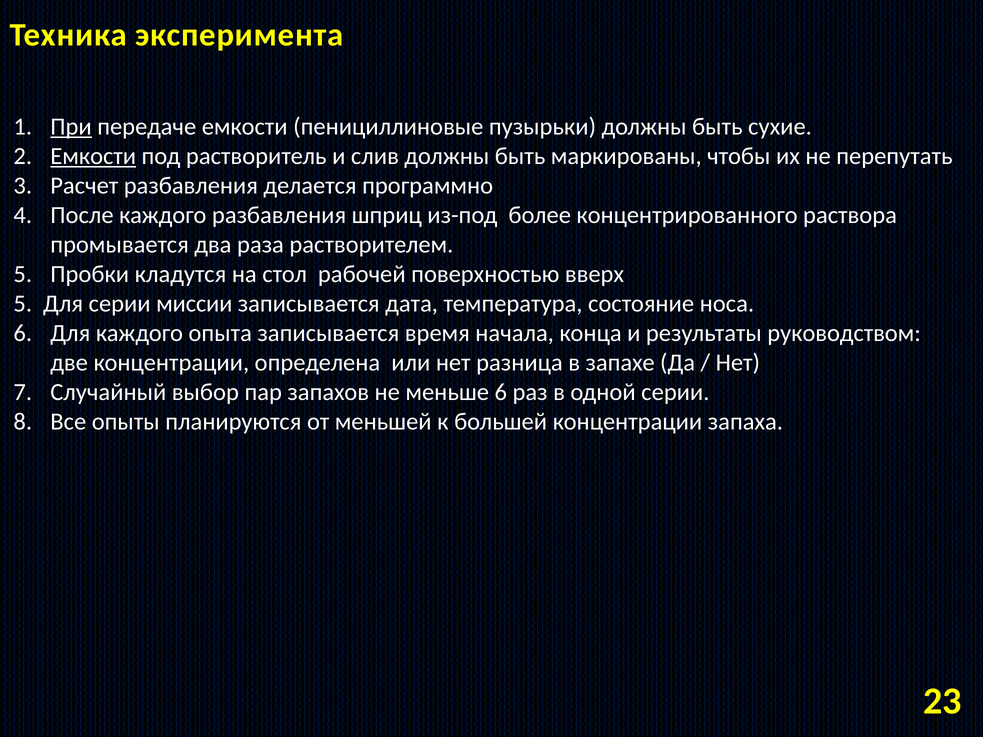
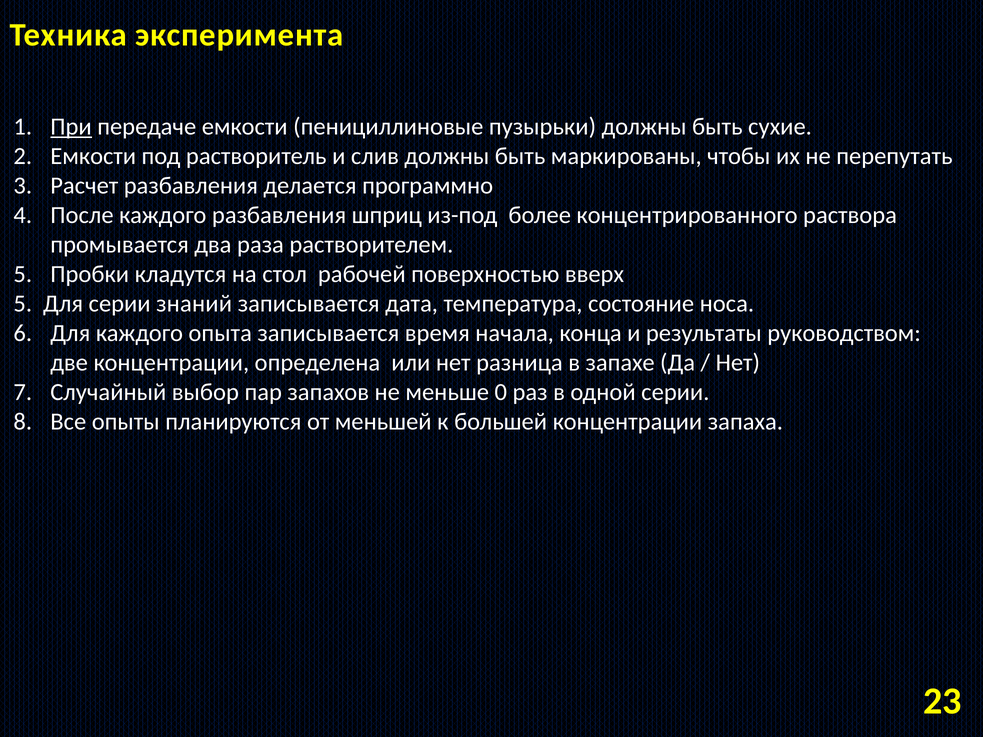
Емкости at (93, 156) underline: present -> none
миссии: миссии -> знаний
меньше 6: 6 -> 0
